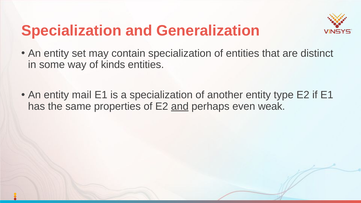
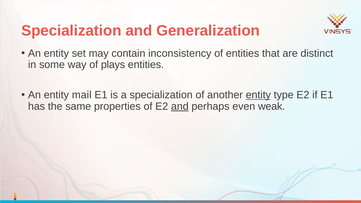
contain specialization: specialization -> inconsistency
kinds: kinds -> plays
entity at (258, 95) underline: none -> present
